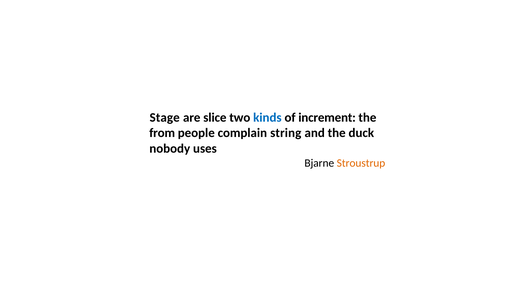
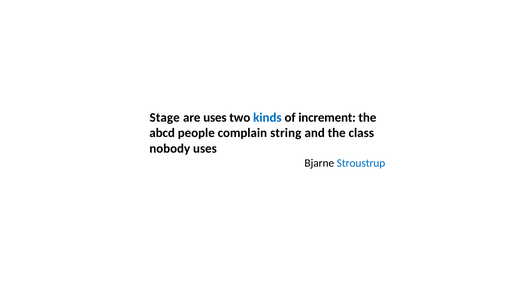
are slice: slice -> uses
from: from -> abcd
duck: duck -> class
Stroustrup colour: orange -> blue
